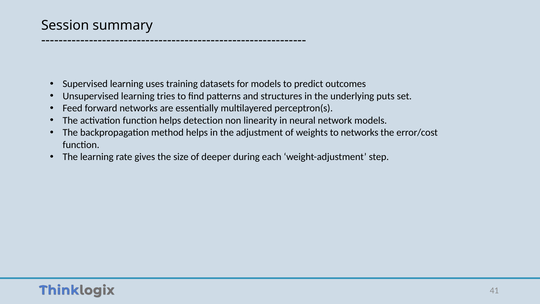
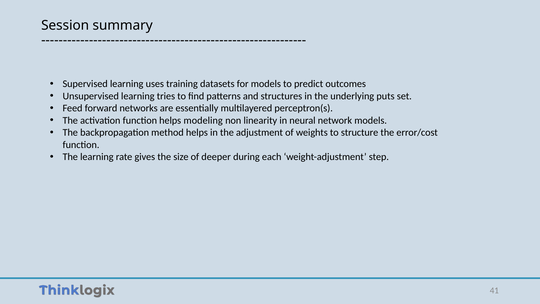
detection: detection -> modeling
to networks: networks -> structure
